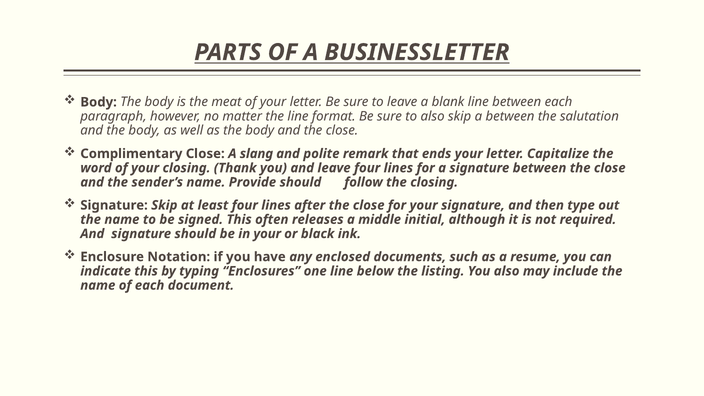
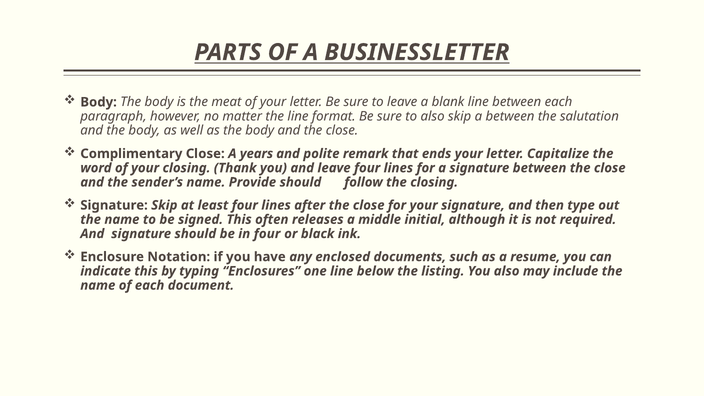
slang: slang -> years
in your: your -> four
